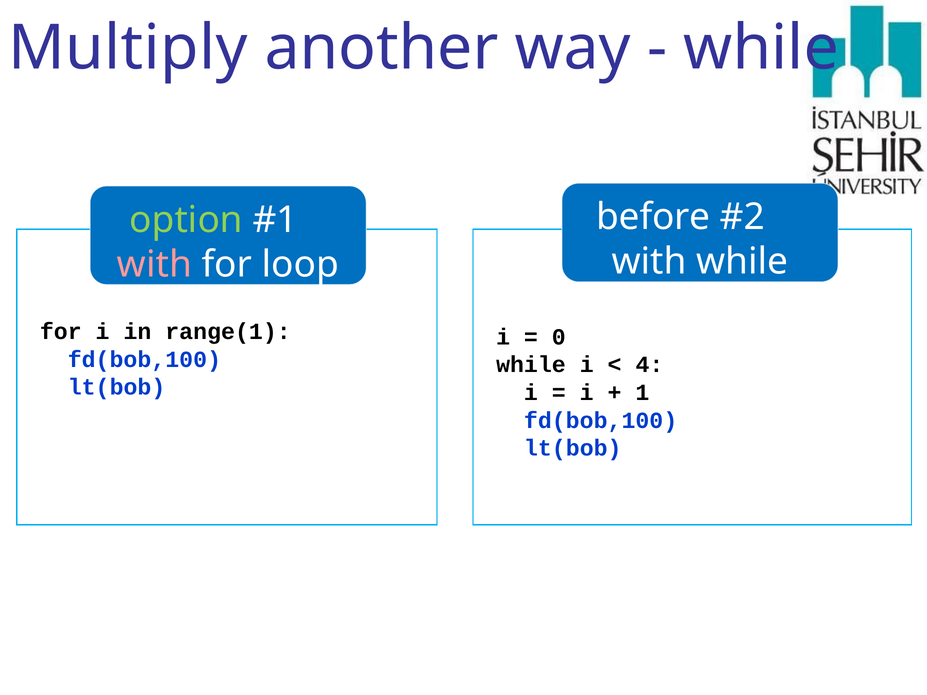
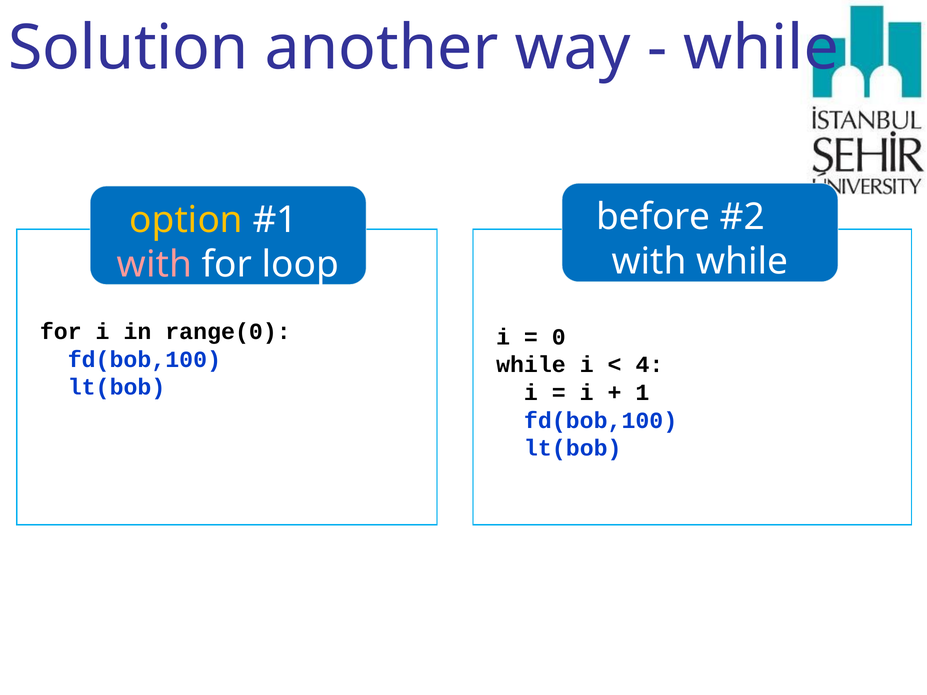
Multiply: Multiply -> Solution
option colour: light green -> yellow
range(1: range(1 -> range(0
